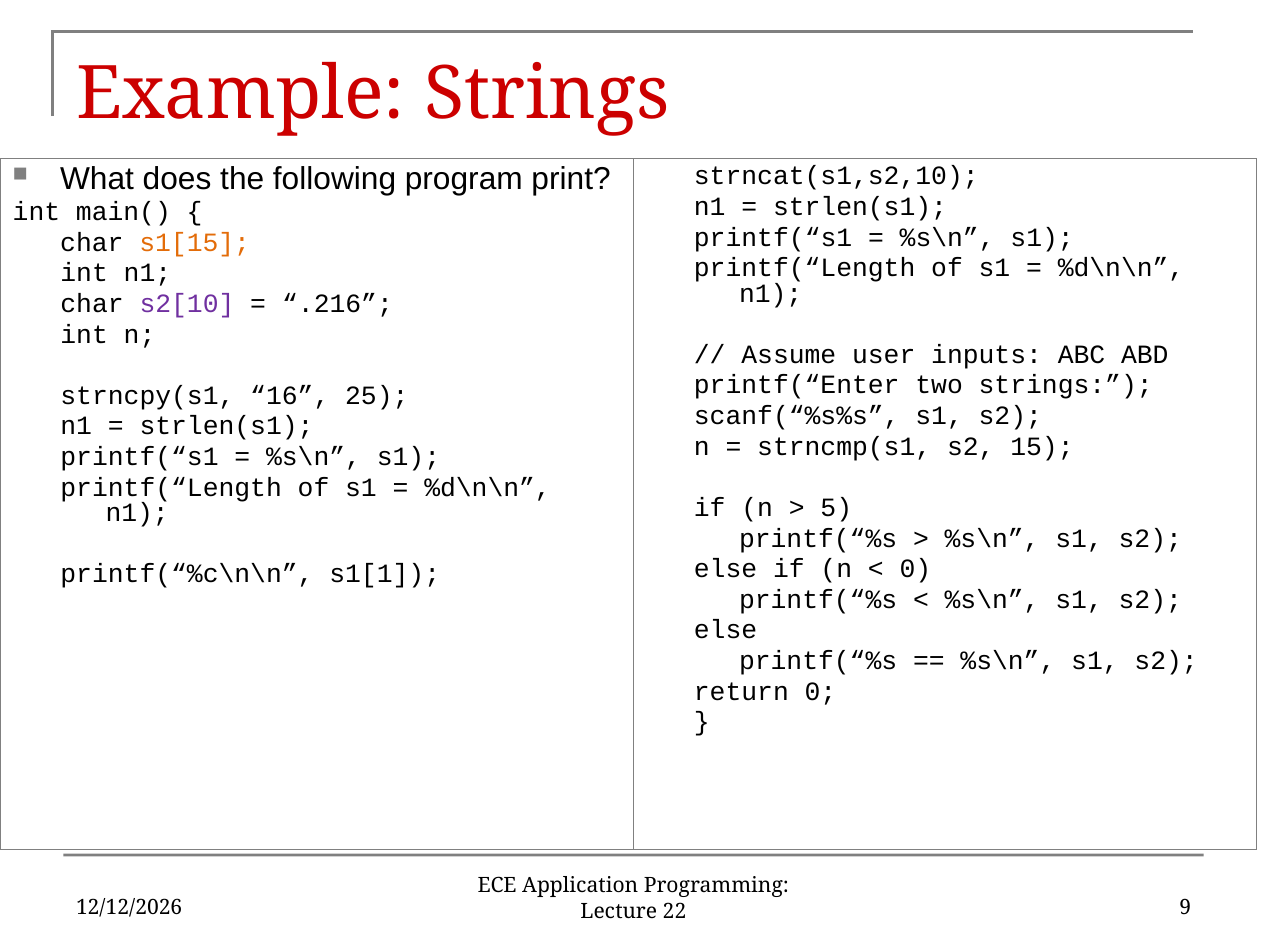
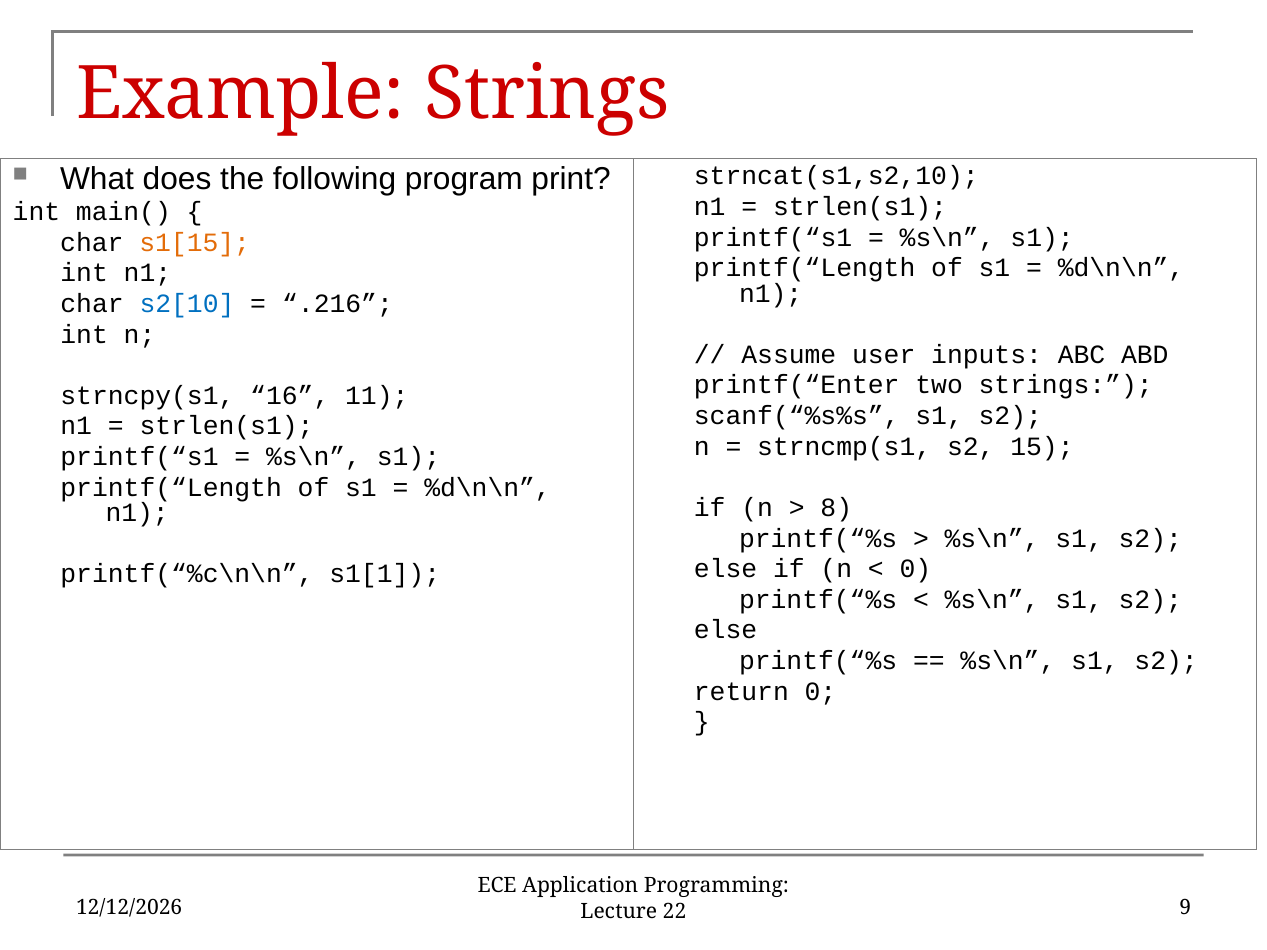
s2[10 colour: purple -> blue
25: 25 -> 11
5: 5 -> 8
